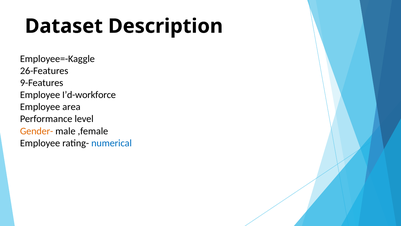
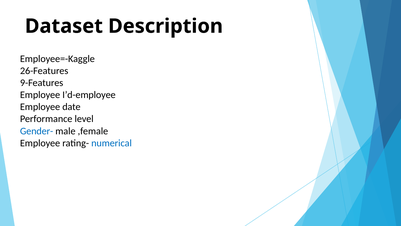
I’d-workforce: I’d-workforce -> I’d-employee
area: area -> date
Gender- colour: orange -> blue
